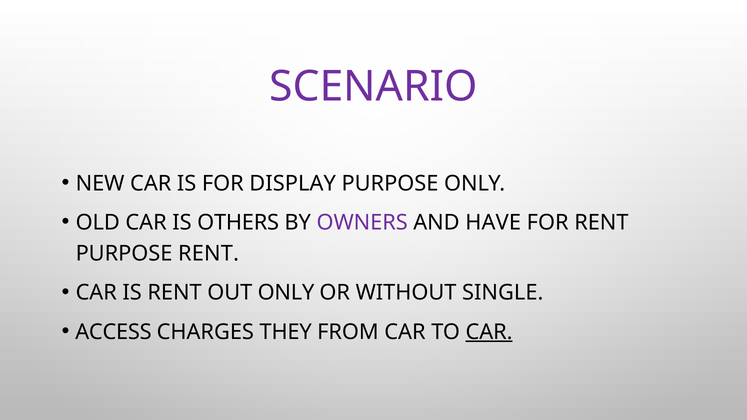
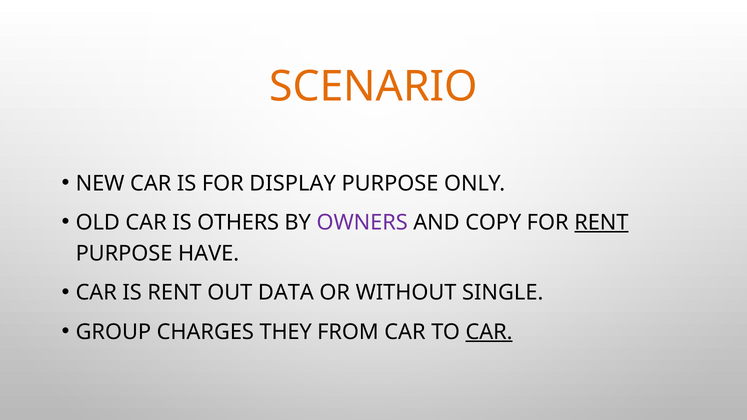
SCENARIO colour: purple -> orange
HAVE: HAVE -> COPY
RENT at (601, 223) underline: none -> present
PURPOSE RENT: RENT -> HAVE
OUT ONLY: ONLY -> DATA
ACCESS: ACCESS -> GROUP
